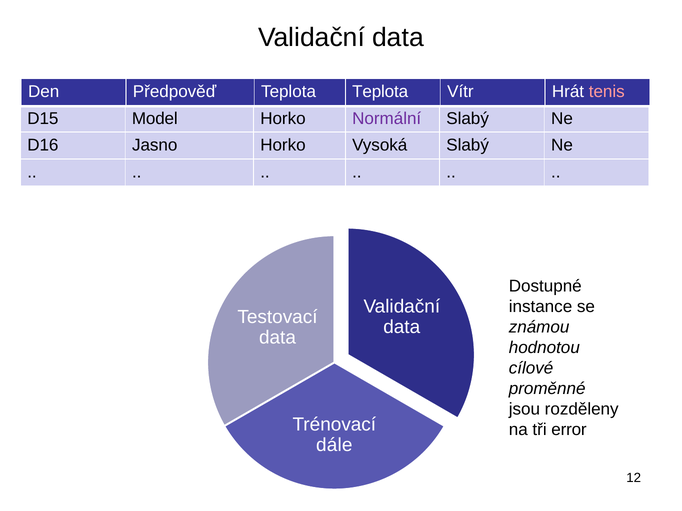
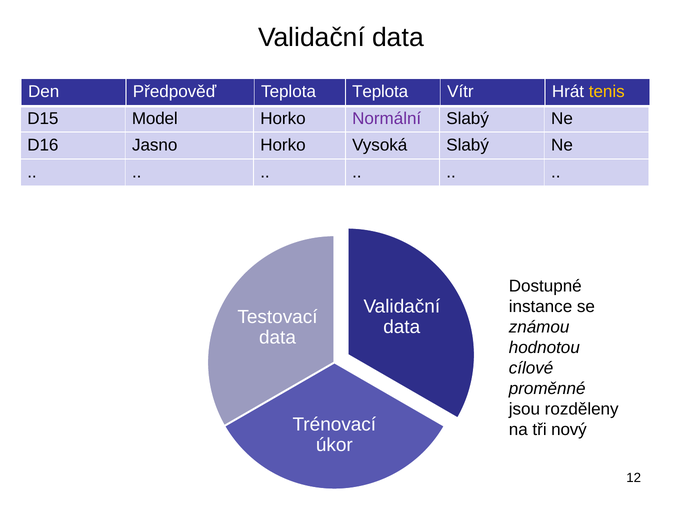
tenis colour: pink -> yellow
error: error -> nový
dále: dále -> úkor
